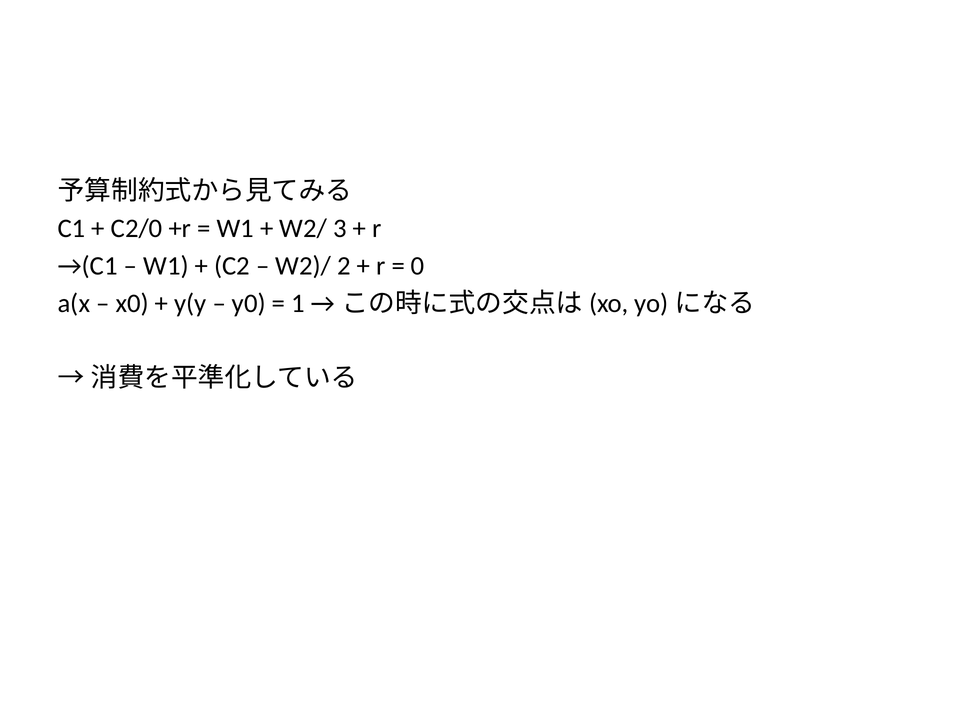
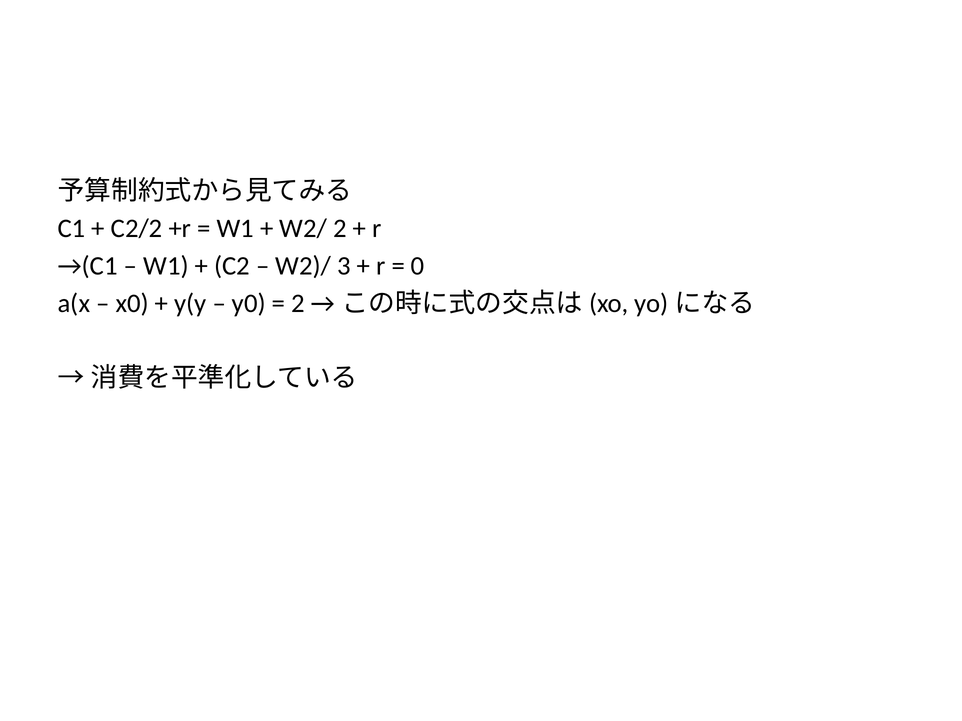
C2/0: C2/0 -> C2/2
W2/ 3: 3 -> 2
2: 2 -> 3
1 at (298, 303): 1 -> 2
